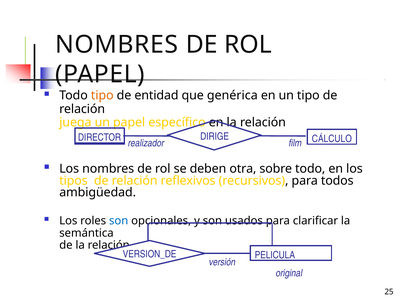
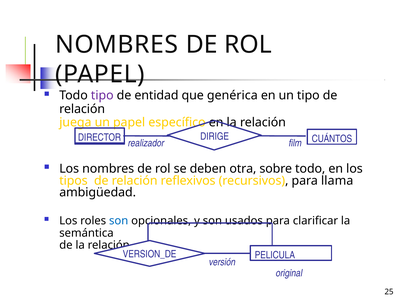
tipo at (102, 95) colour: orange -> purple
CÁLCULO: CÁLCULO -> CUÁNTOS
todos: todos -> llama
